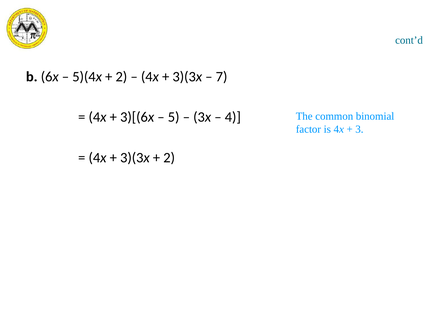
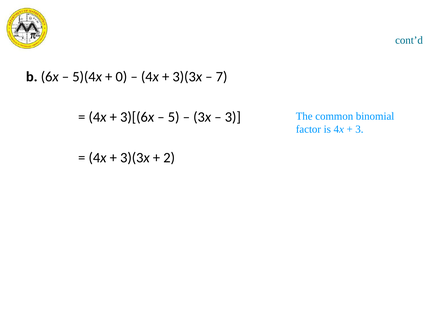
2 at (121, 77): 2 -> 0
4 at (233, 117): 4 -> 3
